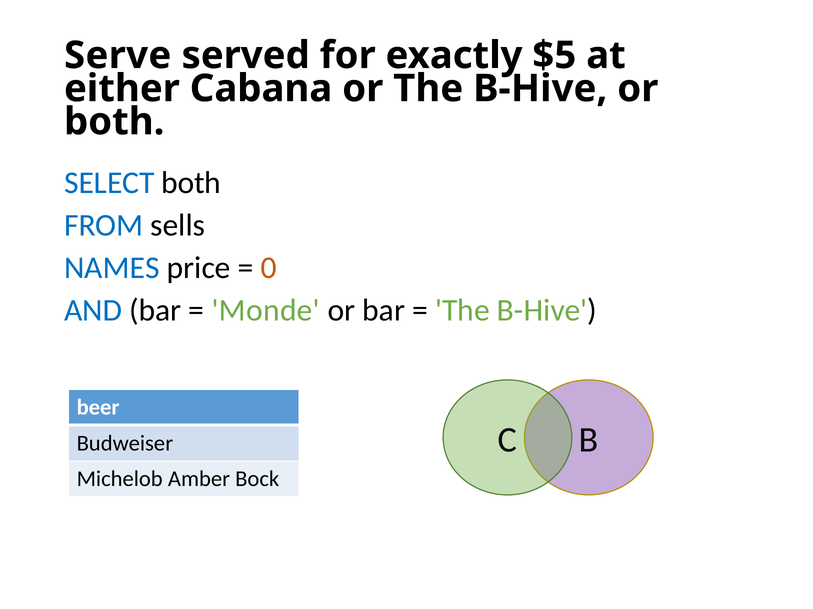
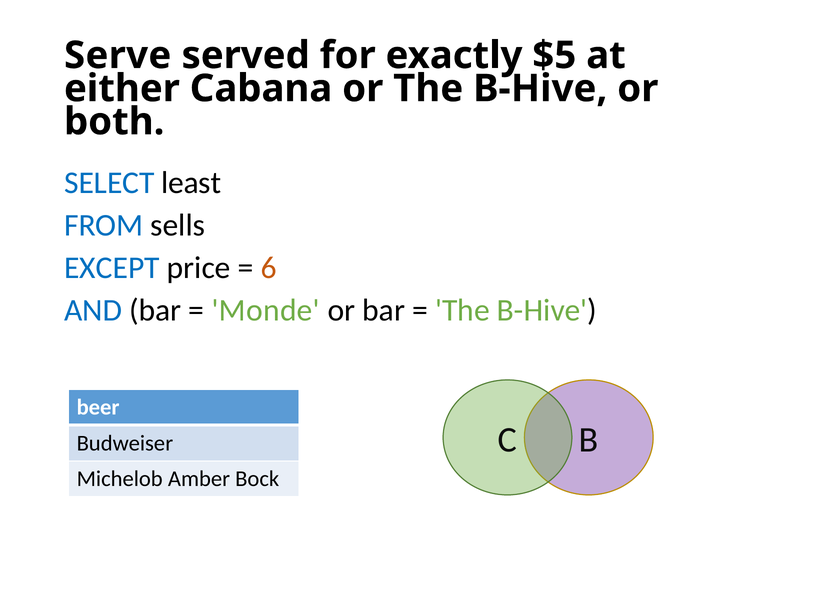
SELECT both: both -> least
NAMES: NAMES -> EXCEPT
0: 0 -> 6
